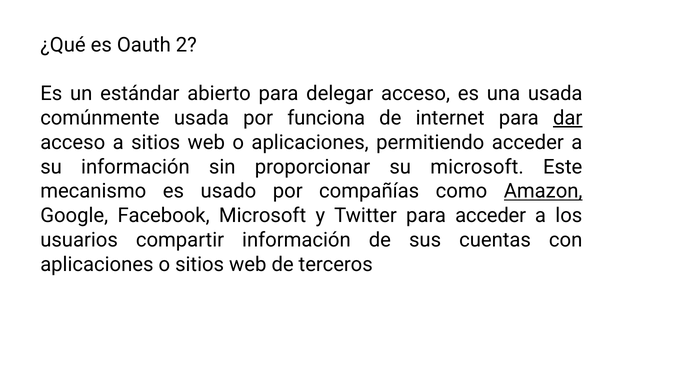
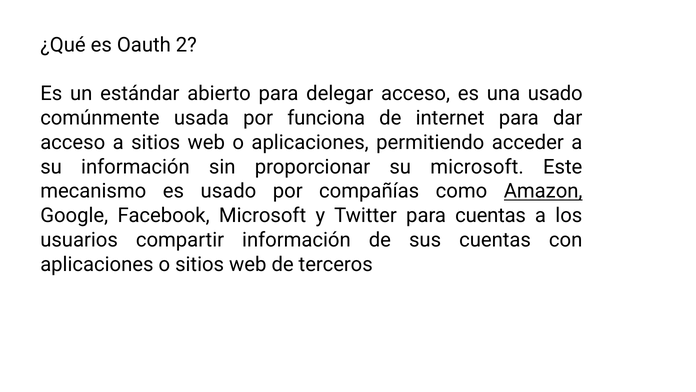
una usada: usada -> usado
dar underline: present -> none
para acceder: acceder -> cuentas
